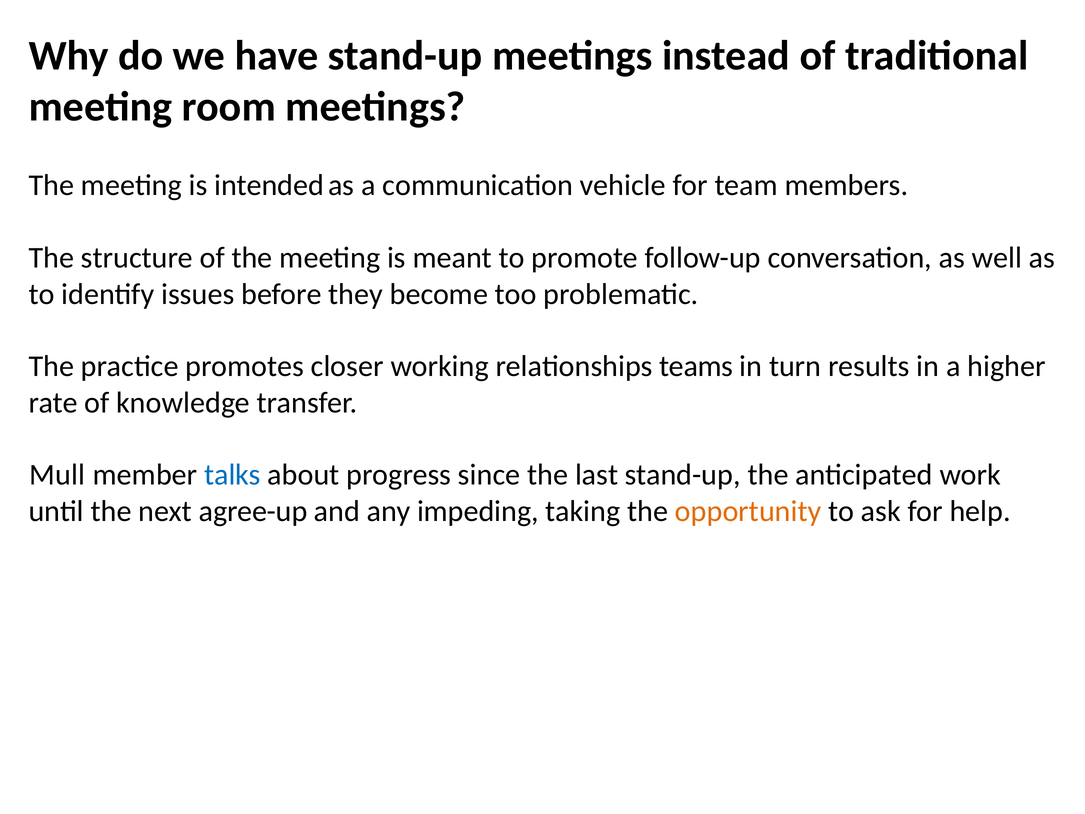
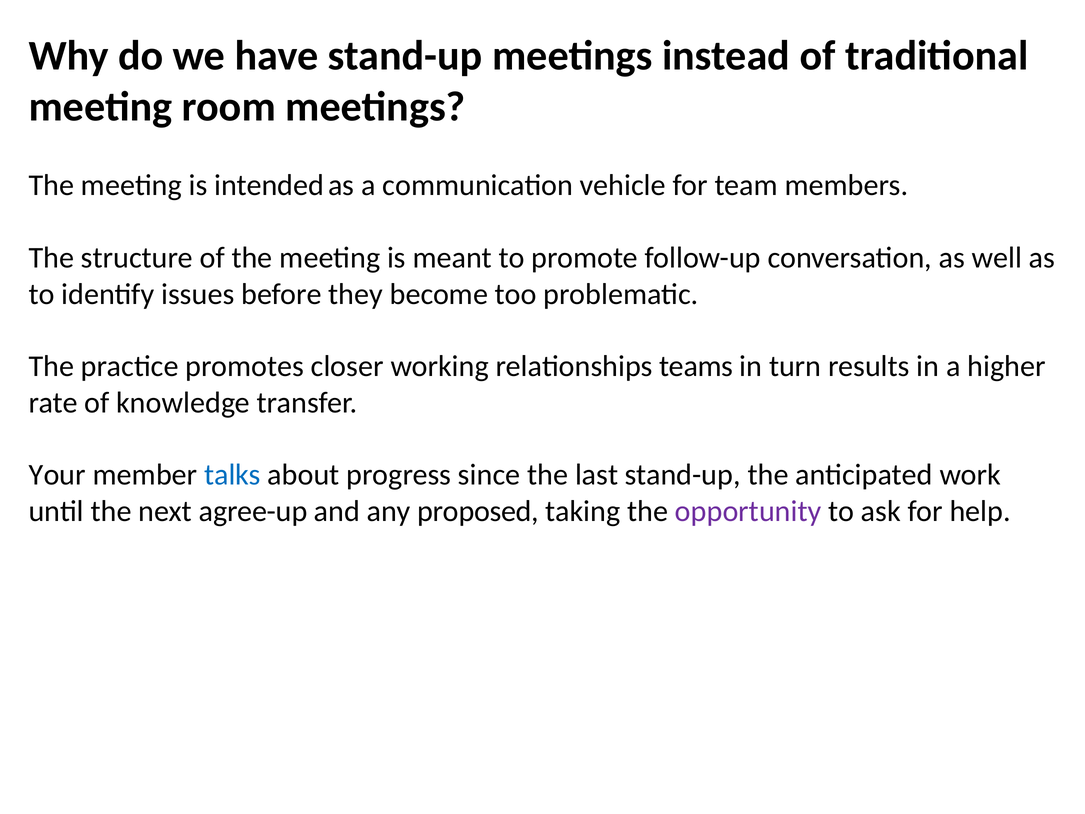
Mull: Mull -> Your
impeding: impeding -> proposed
opportunity colour: orange -> purple
